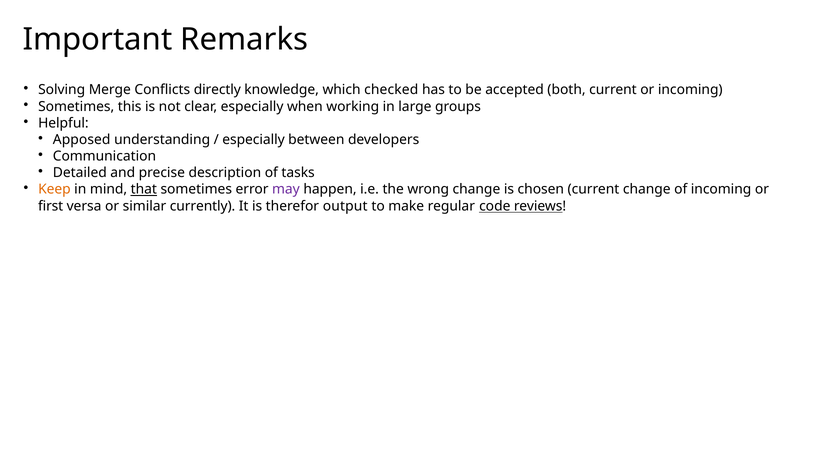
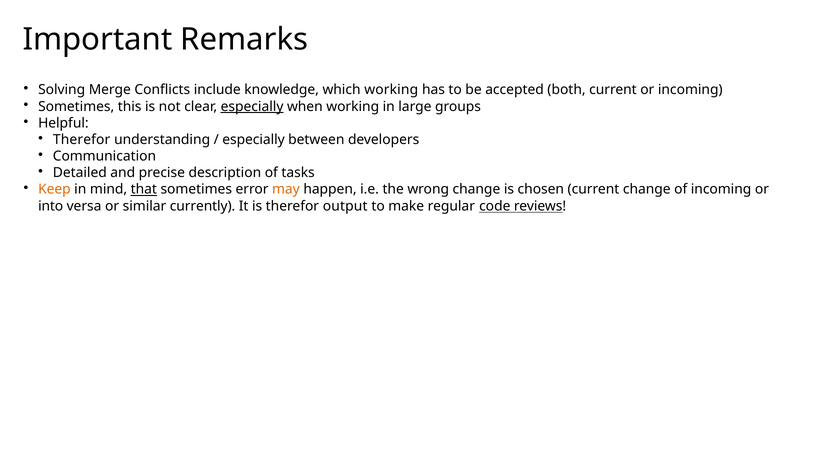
directly: directly -> include
which checked: checked -> working
especially at (252, 107) underline: none -> present
Apposed at (82, 140): Apposed -> Therefor
may colour: purple -> orange
first: first -> into
